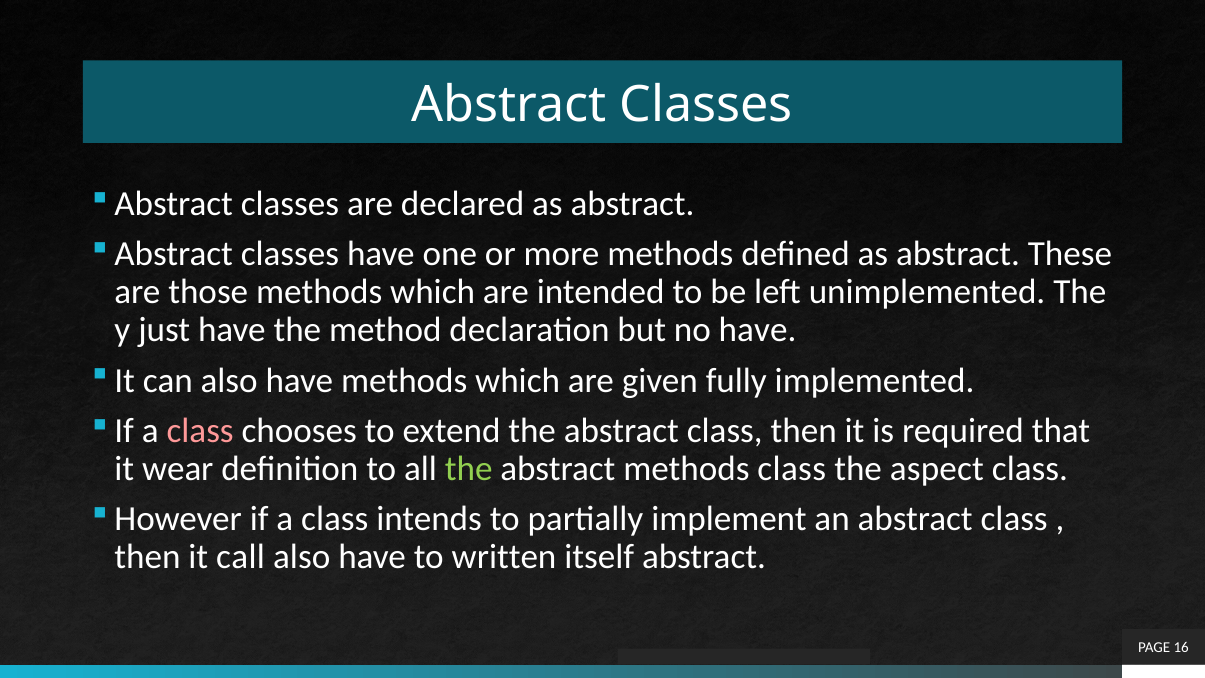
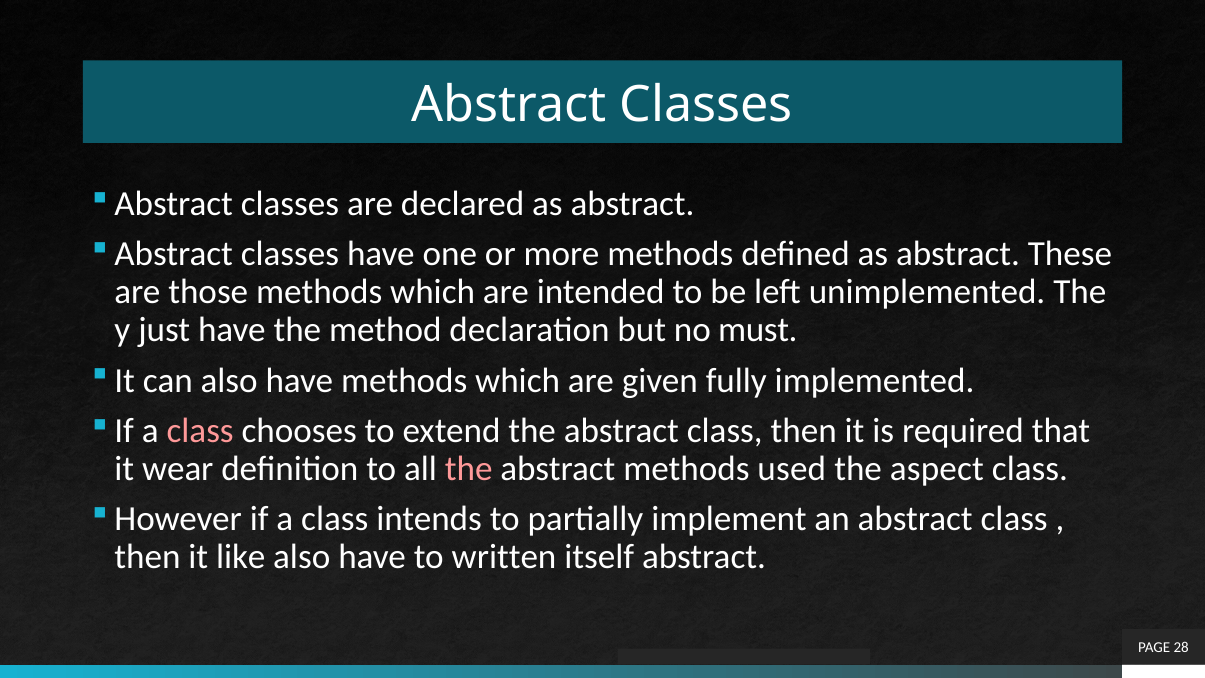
no have: have -> must
the at (469, 469) colour: light green -> pink
methods class: class -> used
call: call -> like
16: 16 -> 28
